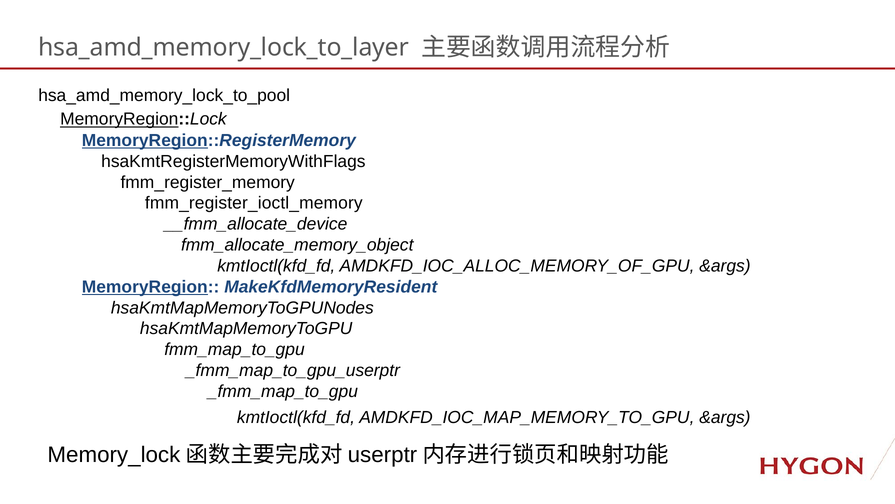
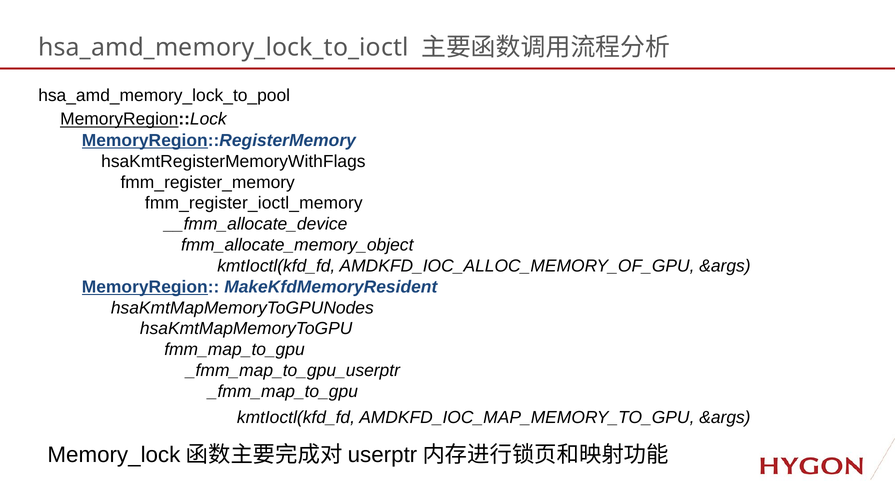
hsa_amd_memory_lock_to_layer: hsa_amd_memory_lock_to_layer -> hsa_amd_memory_lock_to_ioctl
